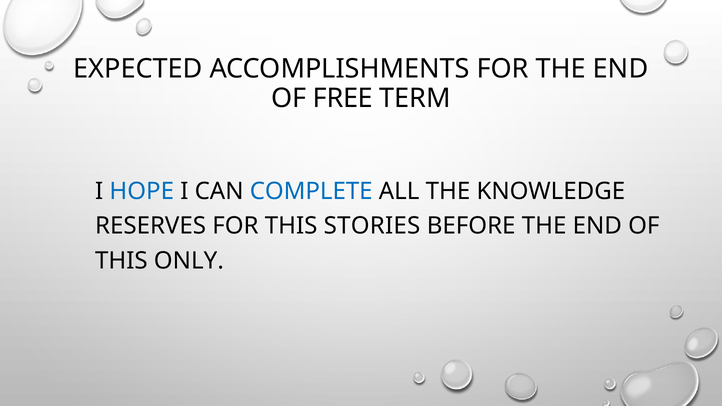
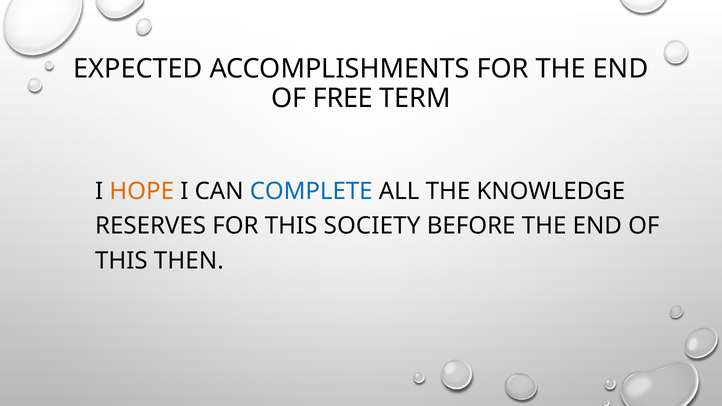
HOPE colour: blue -> orange
STORIES: STORIES -> SOCIETY
ONLY: ONLY -> THEN
